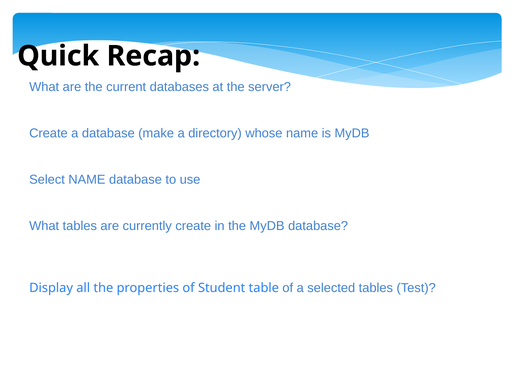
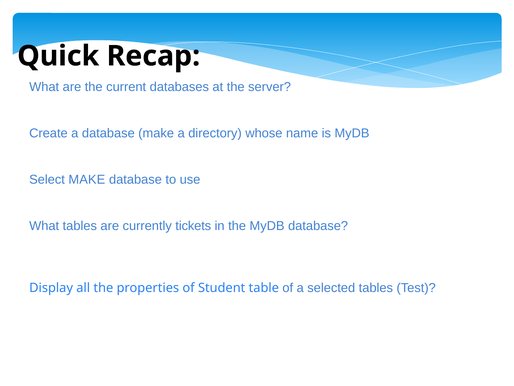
Select NAME: NAME -> MAKE
currently create: create -> tickets
